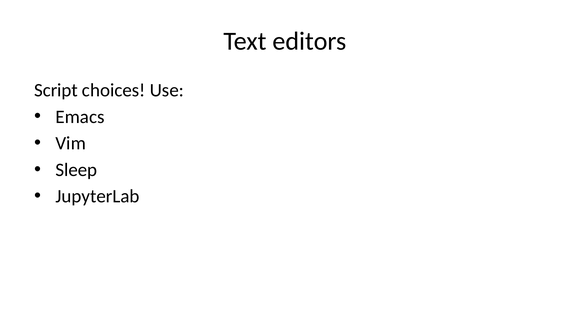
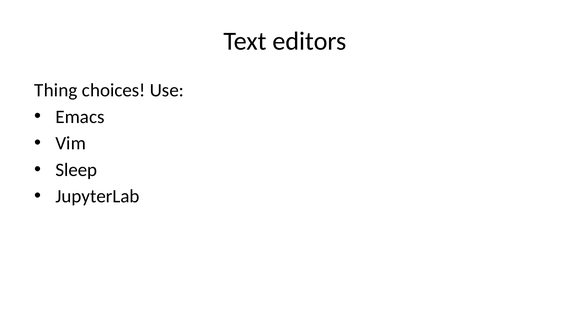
Script: Script -> Thing
